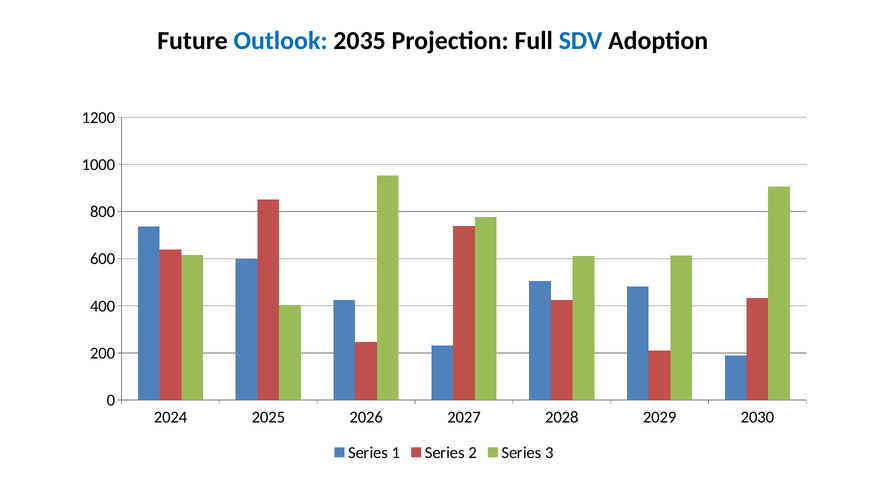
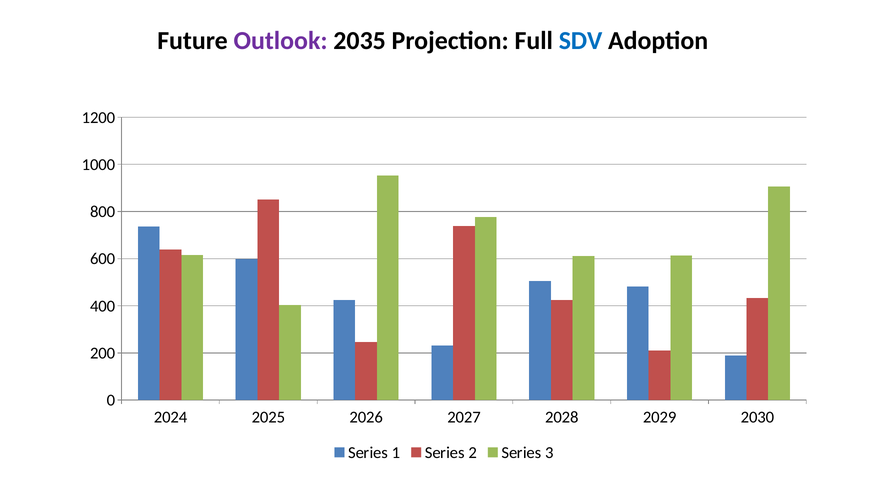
Outlook colour: blue -> purple
